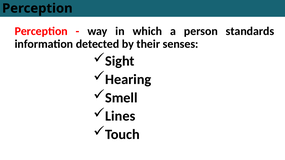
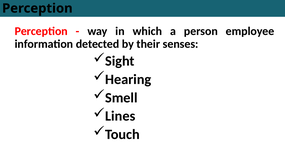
standards: standards -> employee
